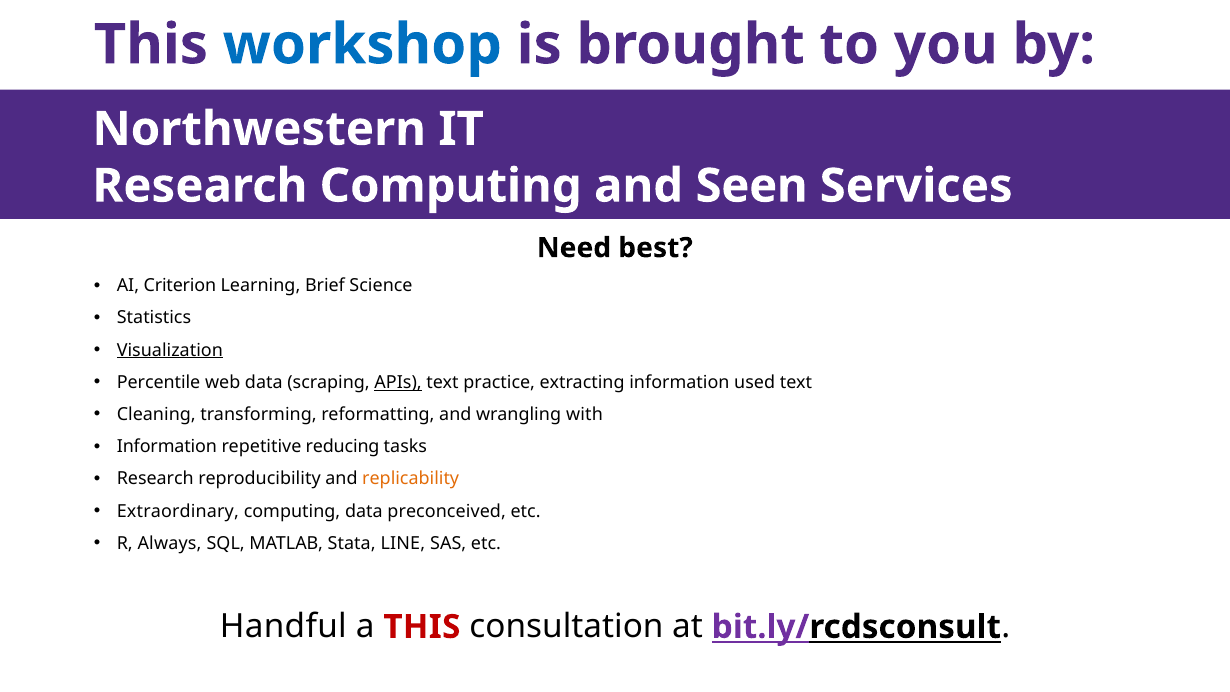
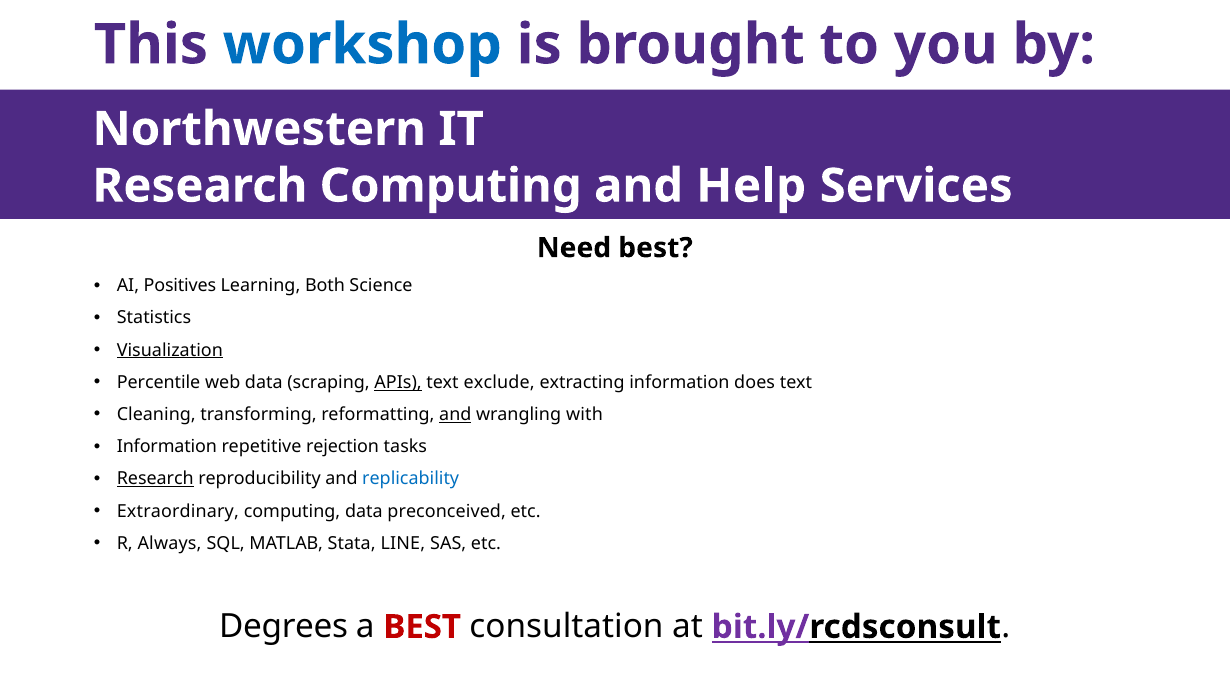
Seen: Seen -> Help
Criterion: Criterion -> Positives
Brief: Brief -> Both
practice: practice -> exclude
used: used -> does
and at (455, 415) underline: none -> present
reducing: reducing -> rejection
Research at (155, 479) underline: none -> present
replicability colour: orange -> blue
Handful: Handful -> Degrees
a THIS: THIS -> BEST
